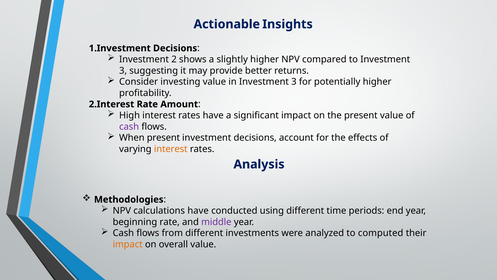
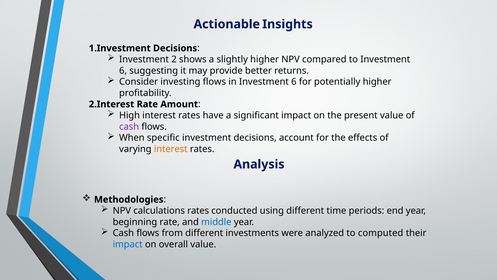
3 at (123, 71): 3 -> 6
investing value: value -> flows
in Investment 3: 3 -> 6
When present: present -> specific
calculations have: have -> rates
middle colour: purple -> blue
impact at (128, 244) colour: orange -> blue
